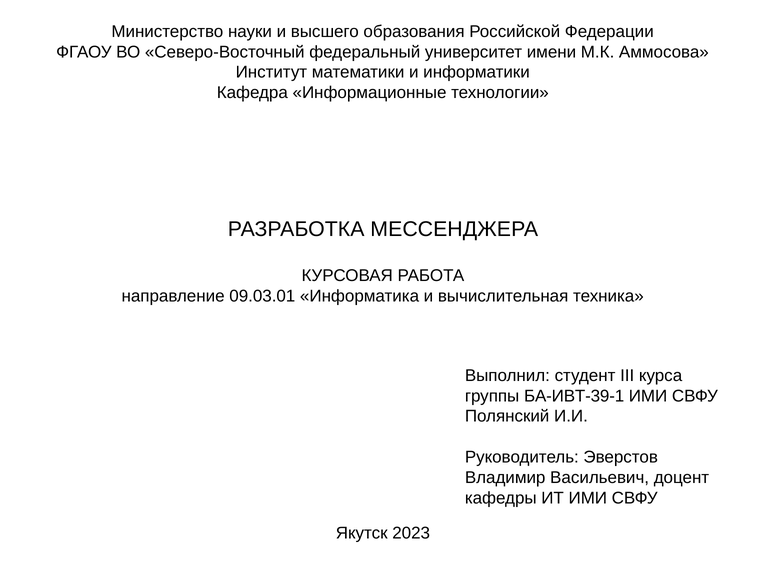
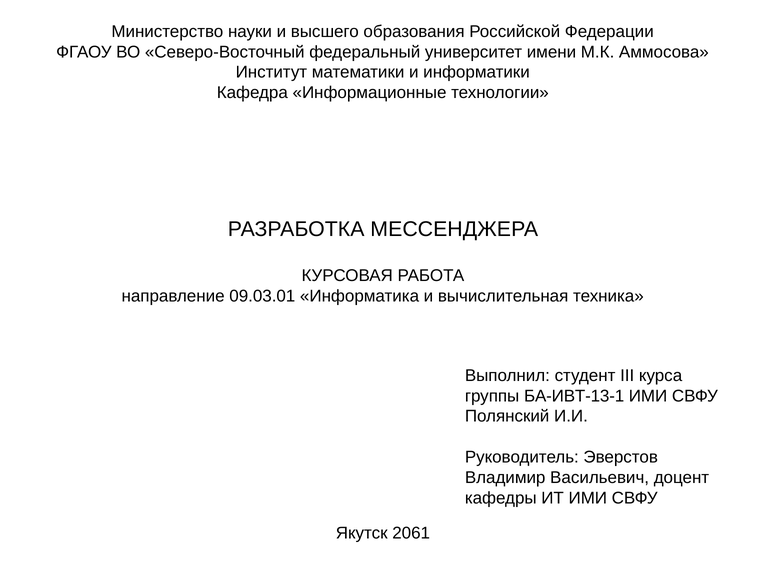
БА-ИВТ-39-1: БА-ИВТ-39-1 -> БА-ИВТ-13-1
2023: 2023 -> 2061
